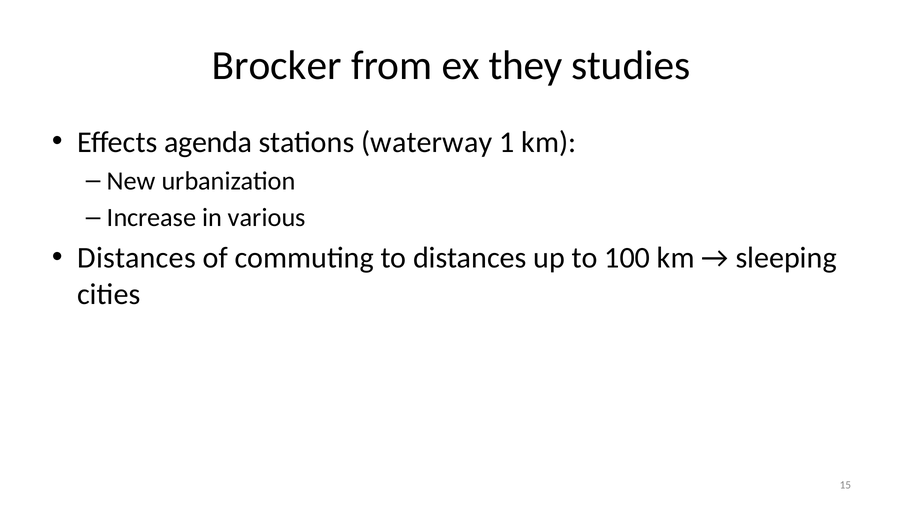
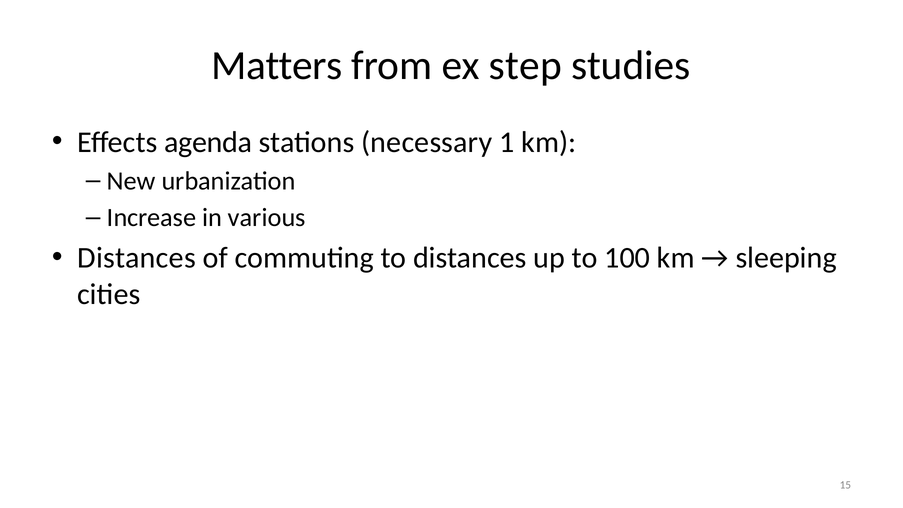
Brocker: Brocker -> Matters
they: they -> step
waterway: waterway -> necessary
